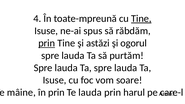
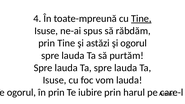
prin at (47, 43) underline: present -> none
vom soare: soare -> lauda
mâine at (21, 93): mâine -> ogorul
Te lauda: lauda -> iubire
